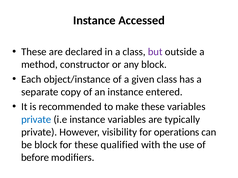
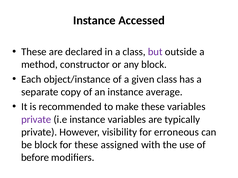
entered: entered -> average
private at (36, 120) colour: blue -> purple
operations: operations -> erroneous
qualified: qualified -> assigned
